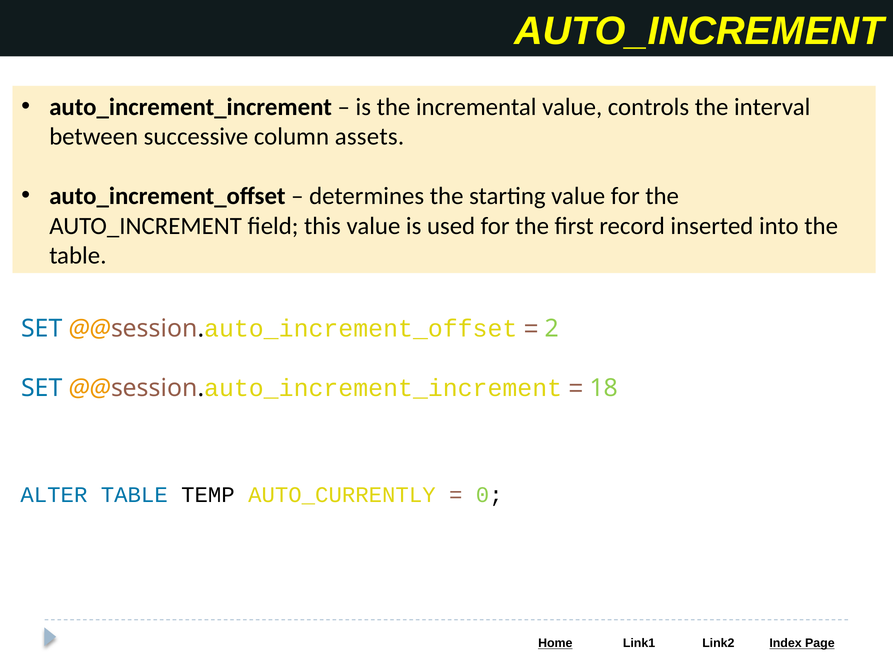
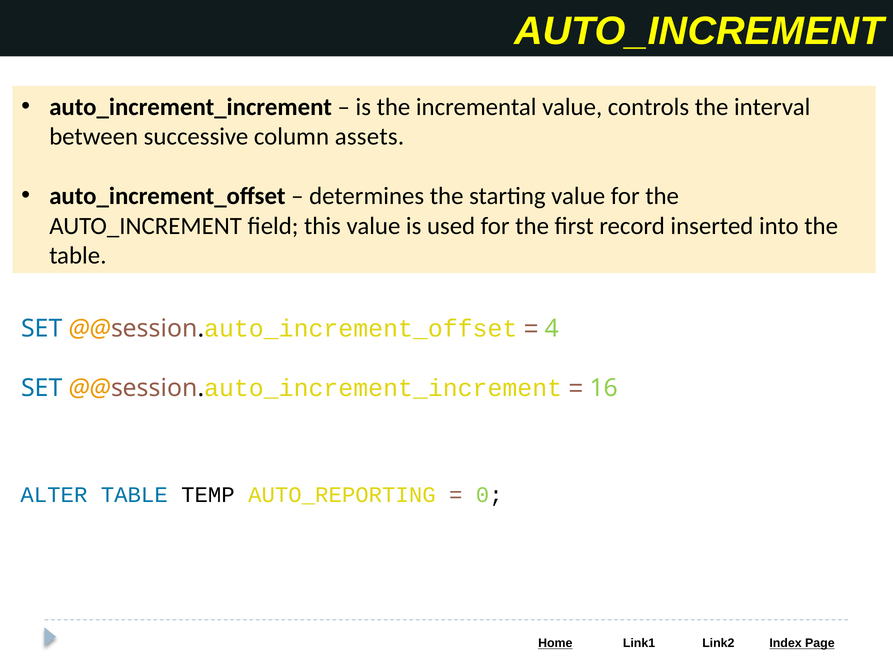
2: 2 -> 4
18: 18 -> 16
AUTO_CURRENTLY: AUTO_CURRENTLY -> AUTO_REPORTING
